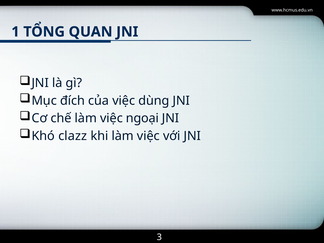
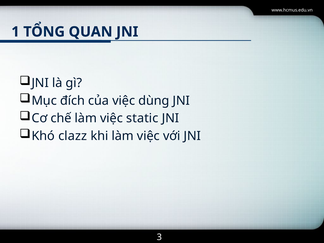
ngoại: ngoại -> static
